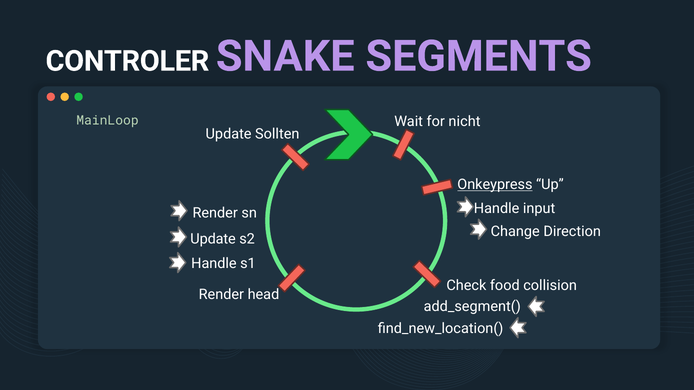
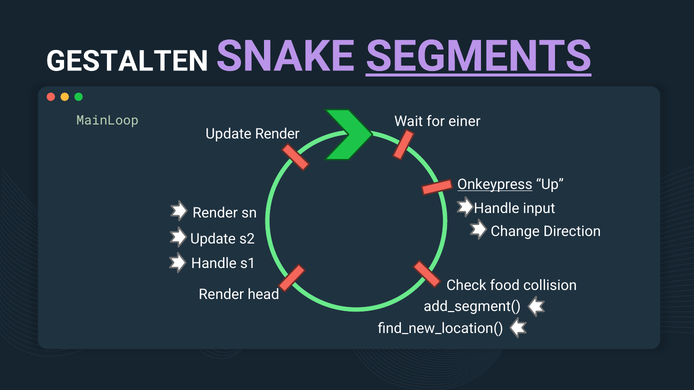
CONTROLER: CONTROLER -> GESTALTEN
SEGMENTS underline: none -> present
nicht: nicht -> einer
Update Sollten: Sollten -> Render
